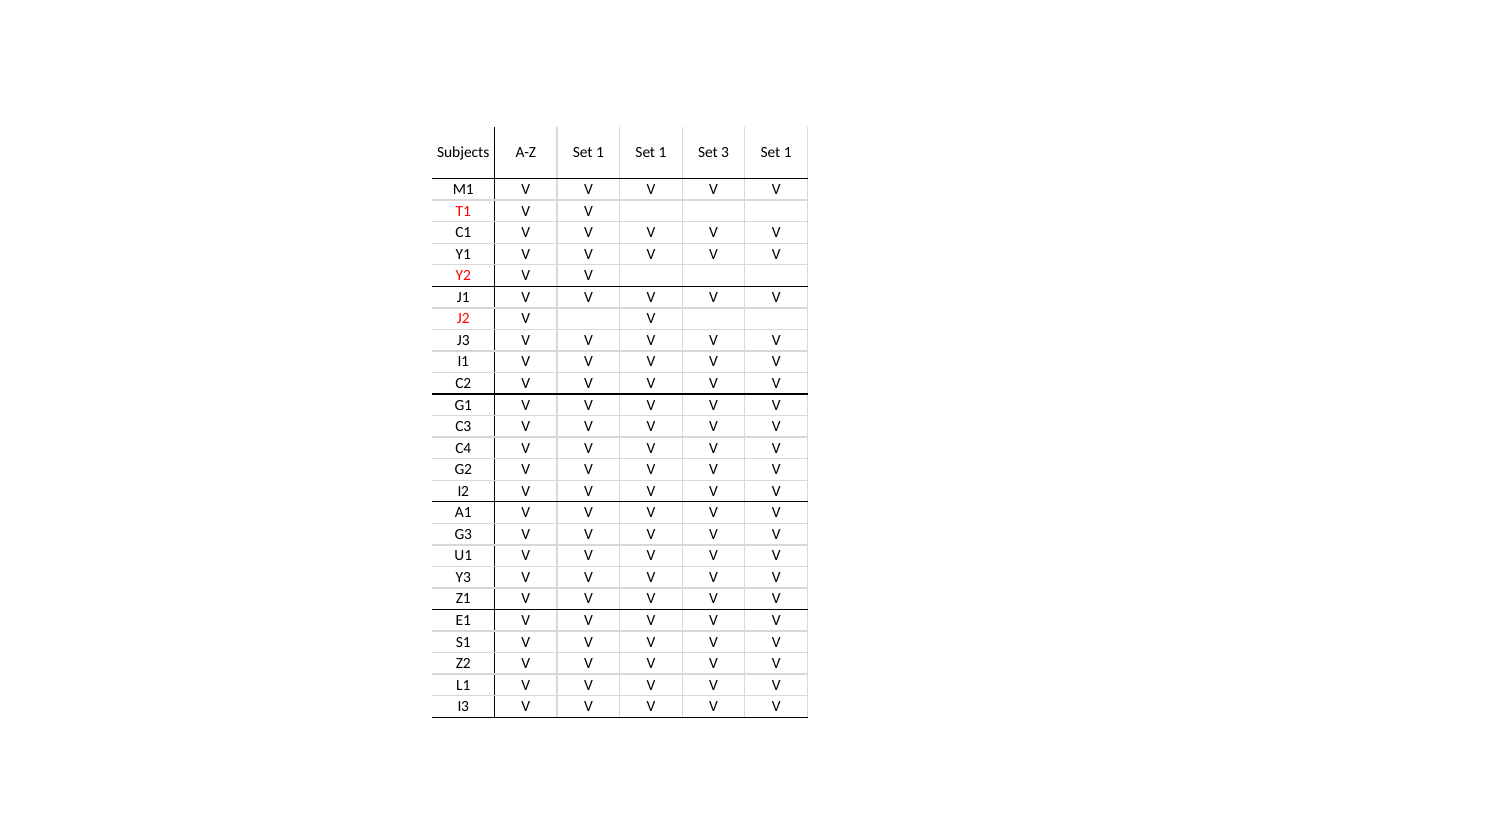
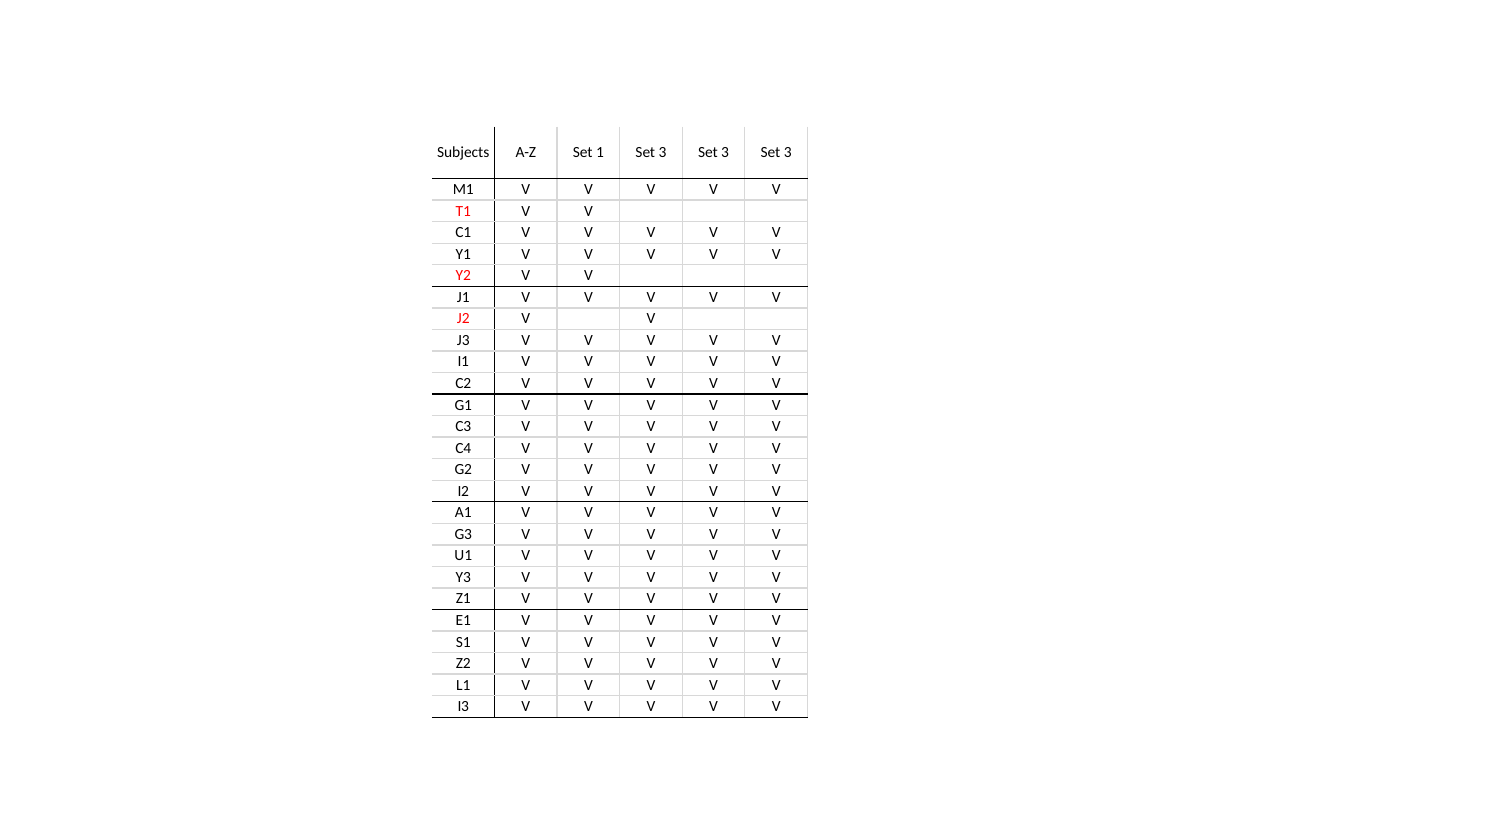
1 Set 1: 1 -> 3
1 at (788, 153): 1 -> 3
